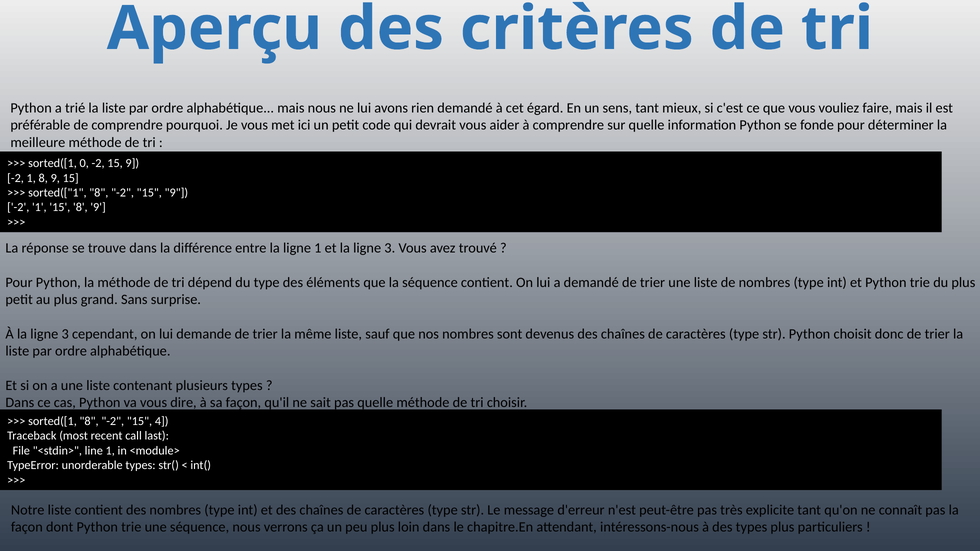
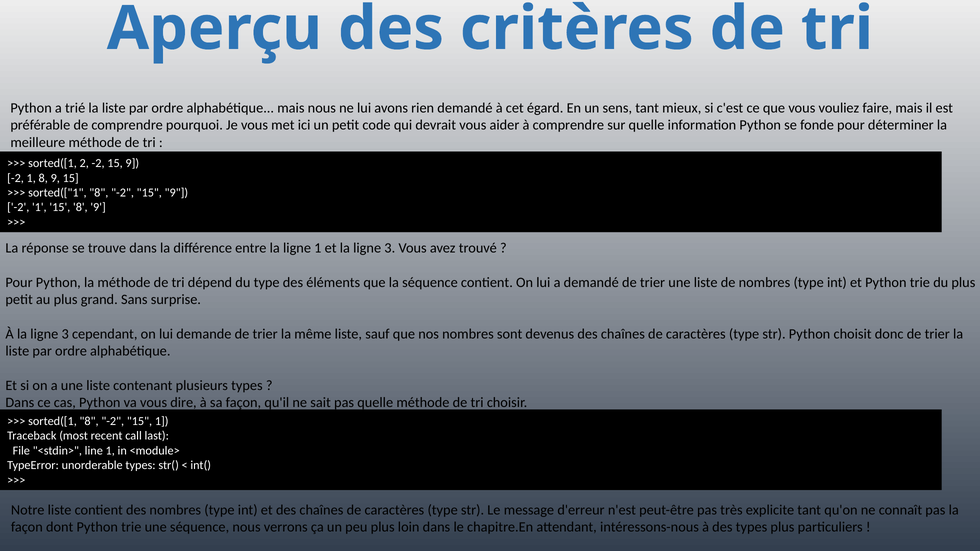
0: 0 -> 2
15 4: 4 -> 1
